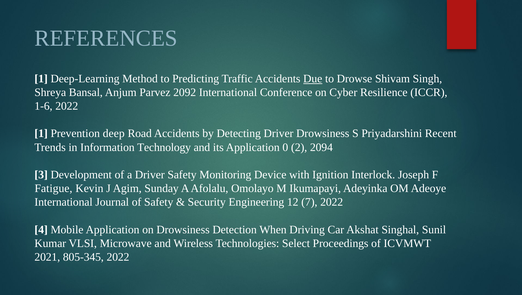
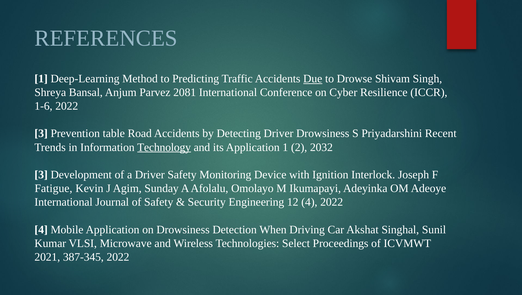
2092: 2092 -> 2081
1 at (41, 133): 1 -> 3
deep: deep -> table
Technology underline: none -> present
Application 0: 0 -> 1
2094: 2094 -> 2032
12 7: 7 -> 4
805-345: 805-345 -> 387-345
